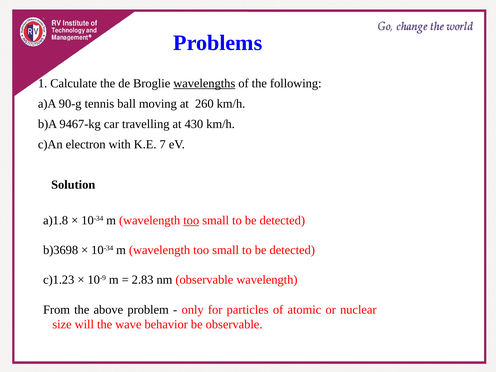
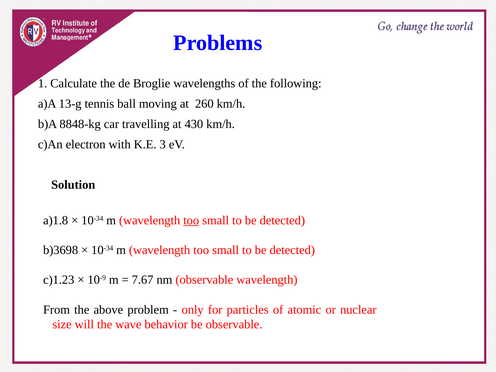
wavelengths underline: present -> none
90-g: 90-g -> 13-g
9467-kg: 9467-kg -> 8848-kg
7: 7 -> 3
2.83: 2.83 -> 7.67
